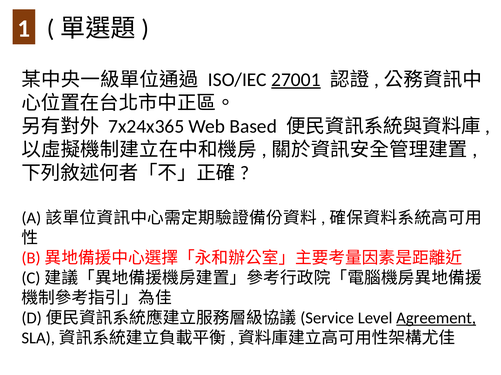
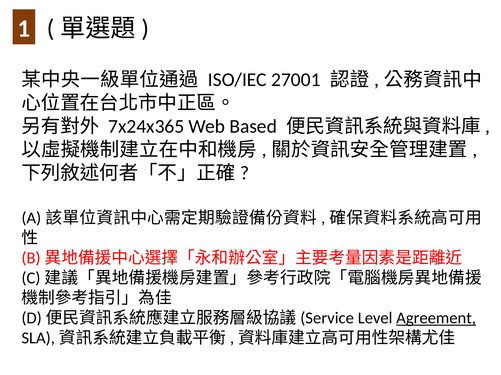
27001 underline: present -> none
